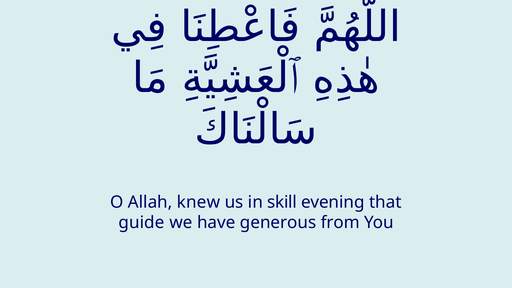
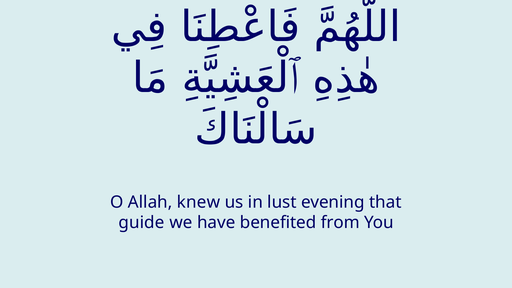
skill: skill -> lust
generous: generous -> benefited
